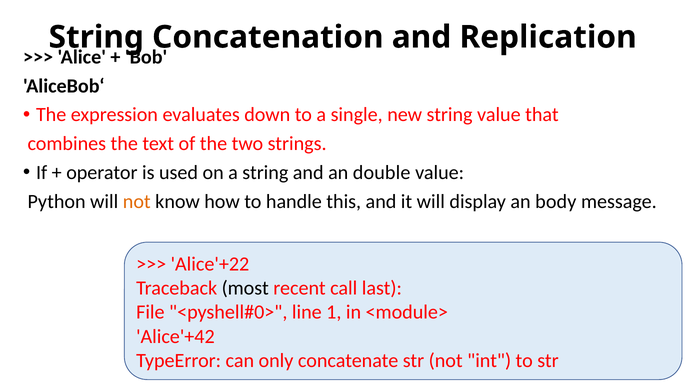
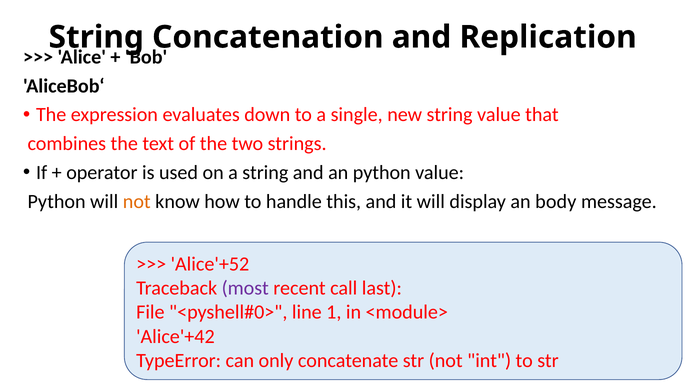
an double: double -> python
Alice'+22: Alice'+22 -> Alice'+52
most colour: black -> purple
